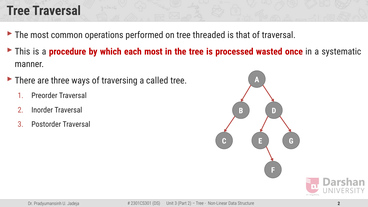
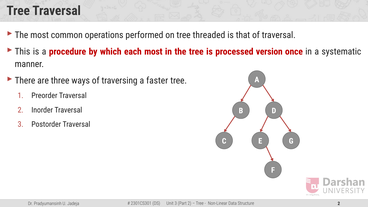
wasted: wasted -> version
called: called -> faster
